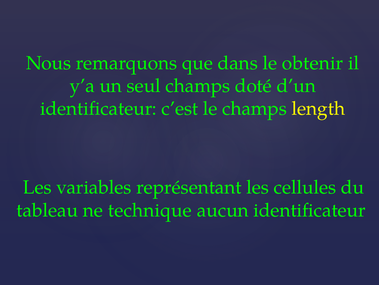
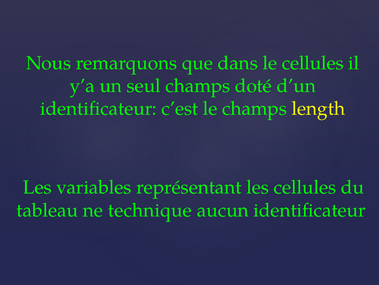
le obtenir: obtenir -> cellules
